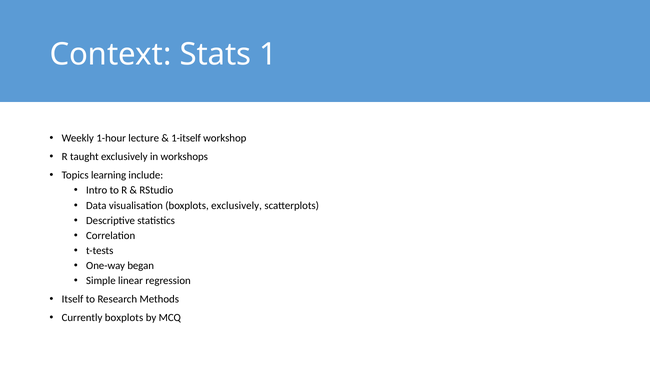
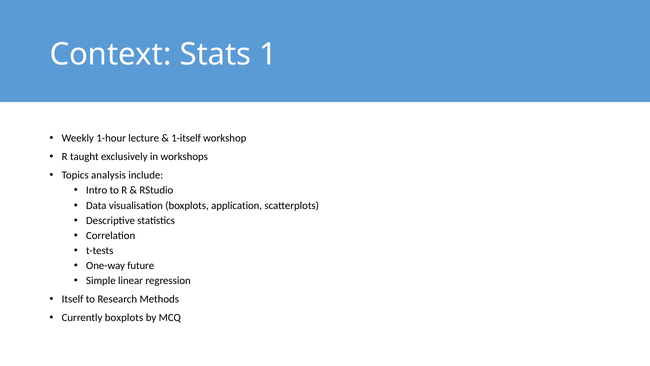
learning: learning -> analysis
boxplots exclusively: exclusively -> application
began: began -> future
